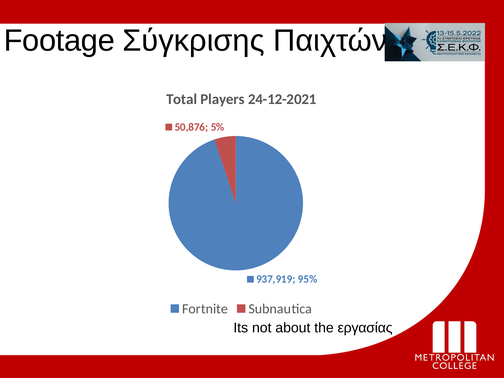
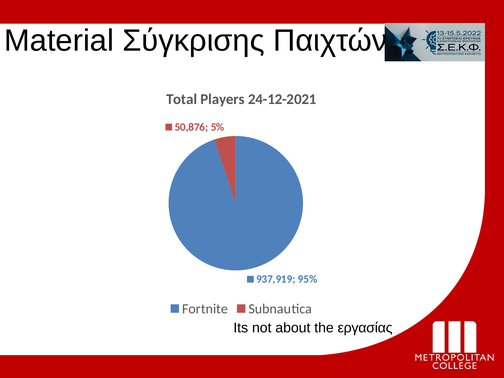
Footage: Footage -> Material
